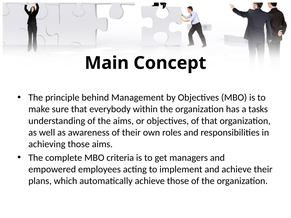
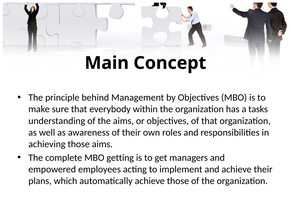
criteria: criteria -> getting
